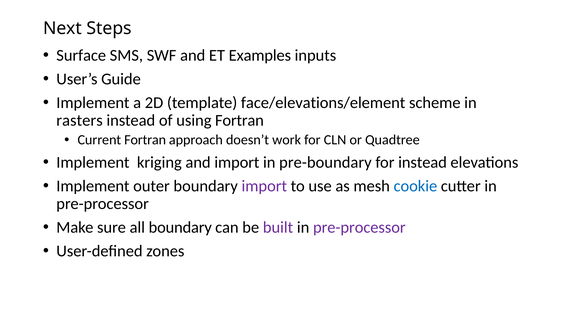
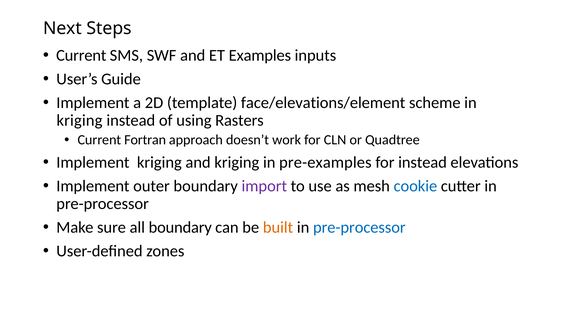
Surface at (81, 55): Surface -> Current
rasters at (80, 120): rasters -> kriging
using Fortran: Fortran -> Rasters
and import: import -> kriging
pre-boundary: pre-boundary -> pre-examples
built colour: purple -> orange
pre-processor at (359, 227) colour: purple -> blue
